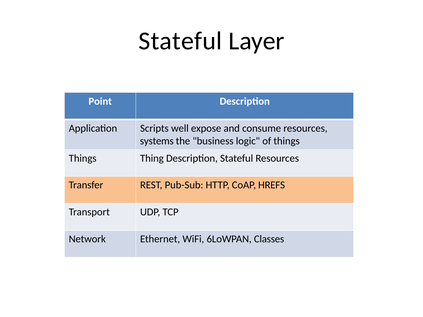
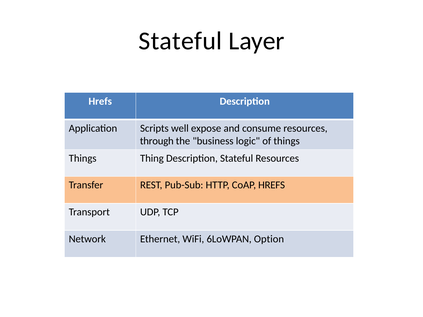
Point at (100, 101): Point -> Hrefs
systems: systems -> through
Classes: Classes -> Option
